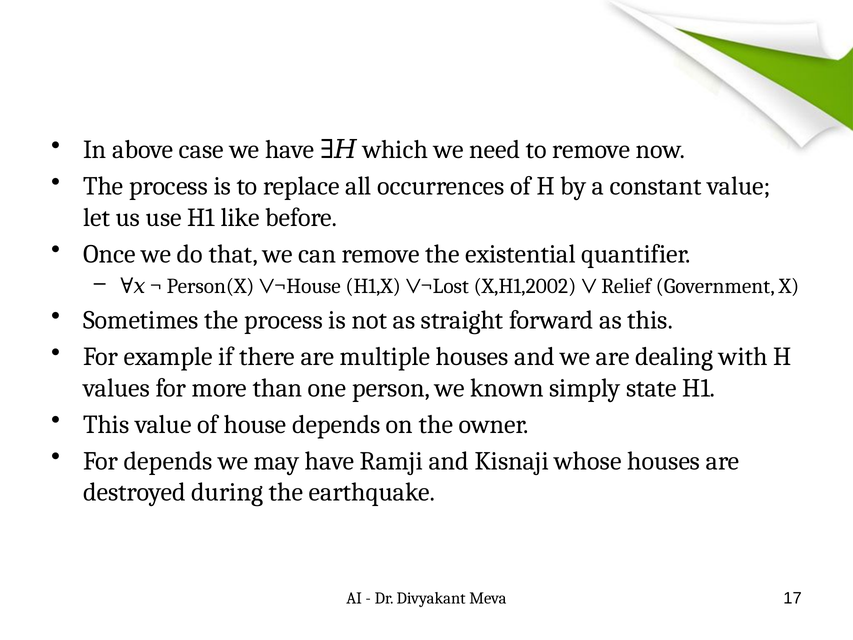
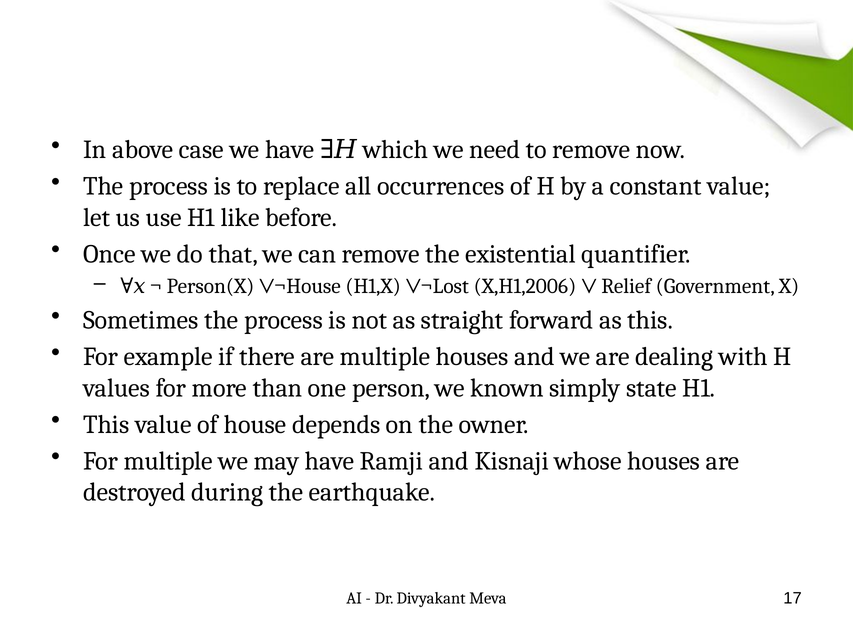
X,H1,2002: X,H1,2002 -> X,H1,2006
For depends: depends -> multiple
